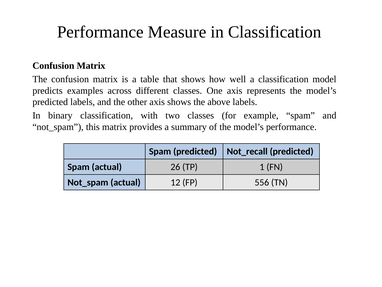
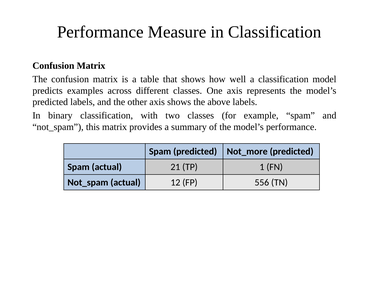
Not_recall: Not_recall -> Not_more
26: 26 -> 21
